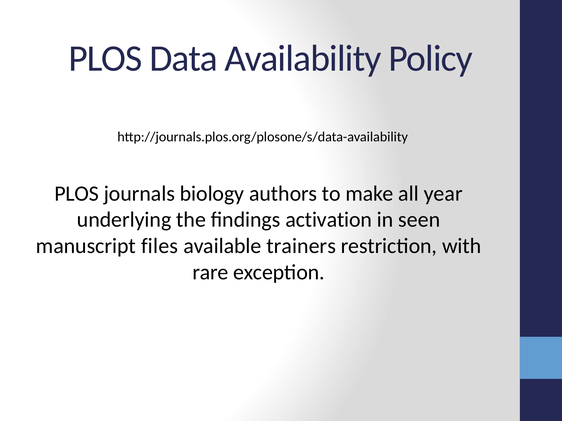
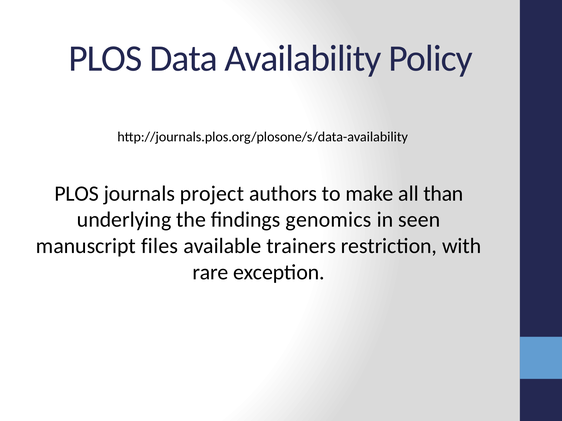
biology: biology -> project
year: year -> than
activation: activation -> genomics
